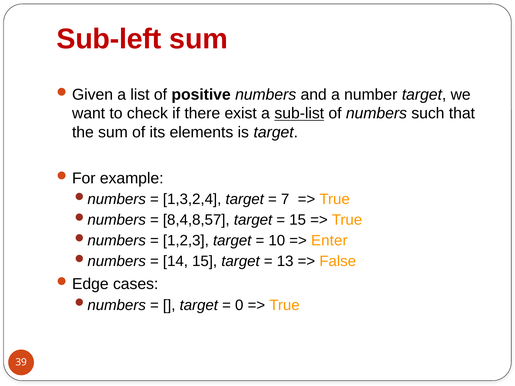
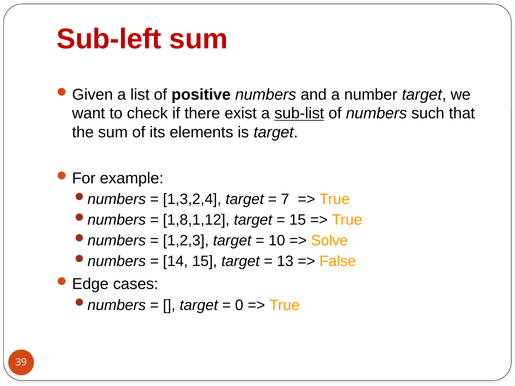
8,4,8,57: 8,4,8,57 -> 1,8,1,12
Enter: Enter -> Solve
